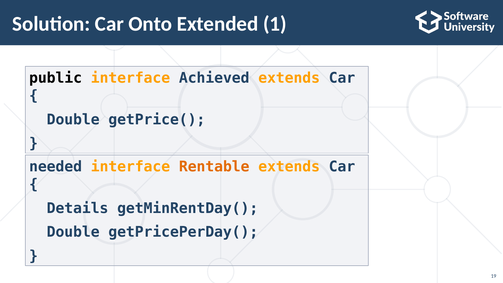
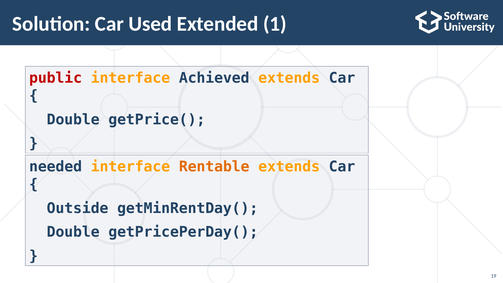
Onto: Onto -> Used
public colour: black -> red
Details: Details -> Outside
